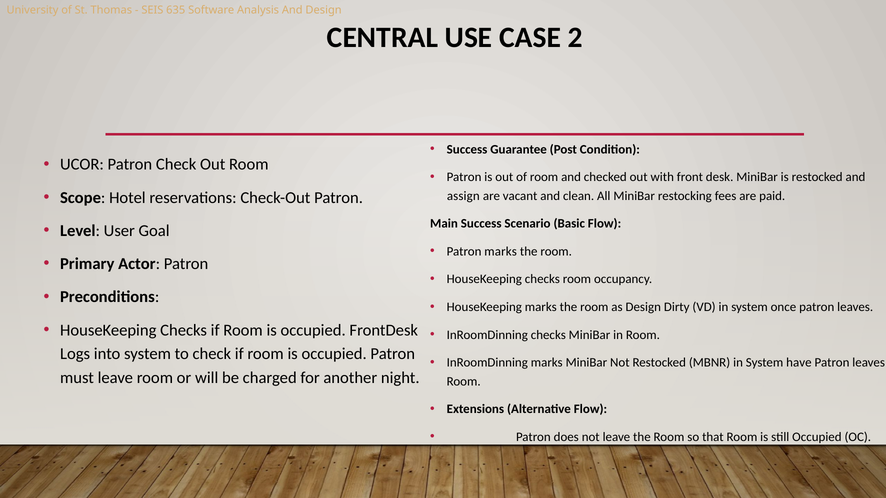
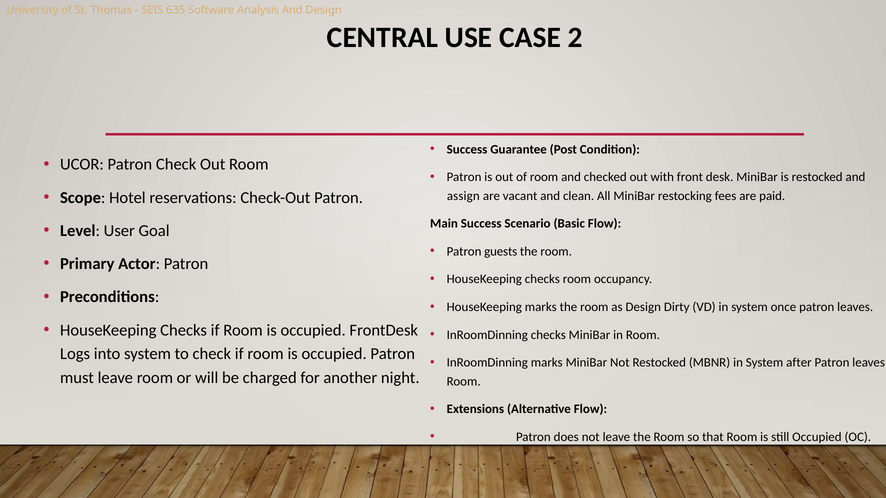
Patron marks: marks -> guests
have: have -> after
